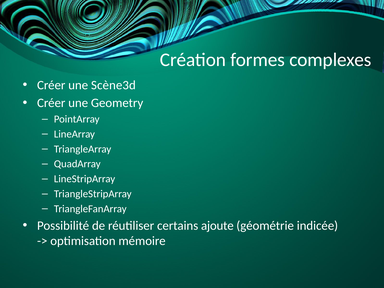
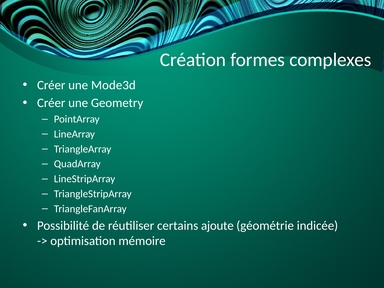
Scène3d: Scène3d -> Mode3d
